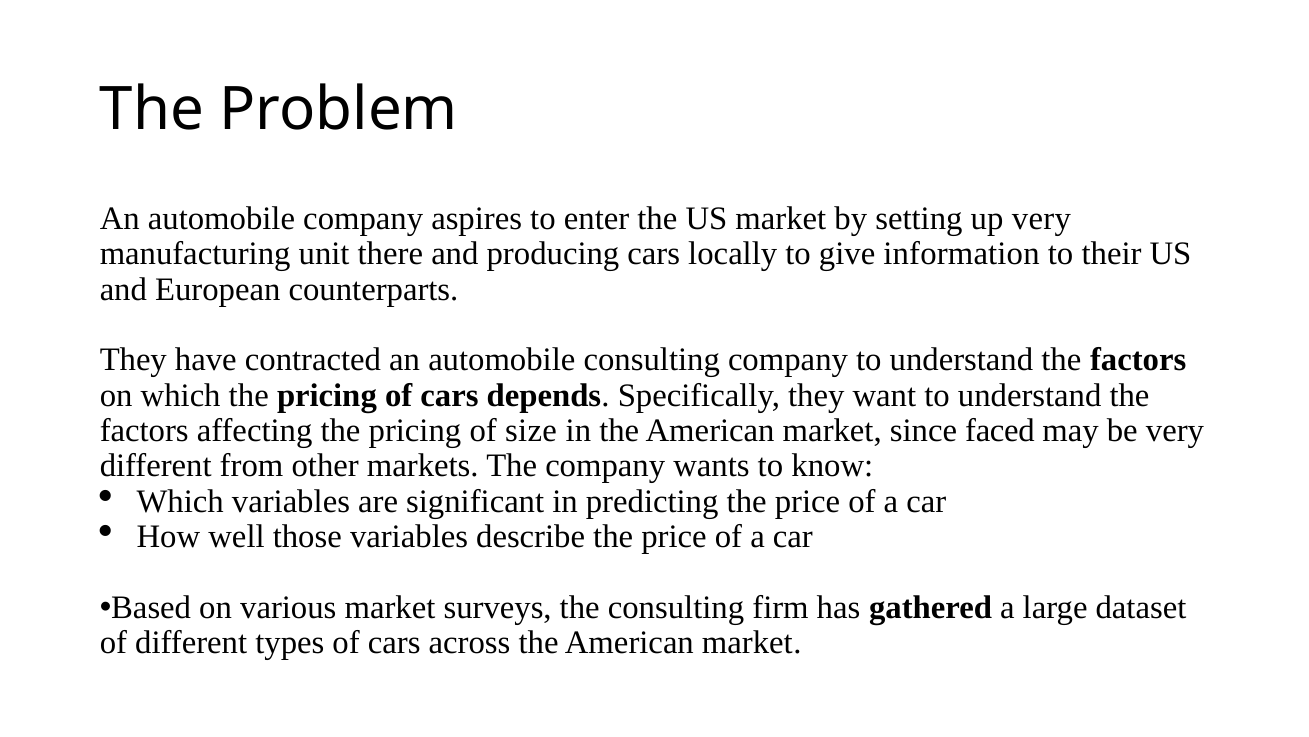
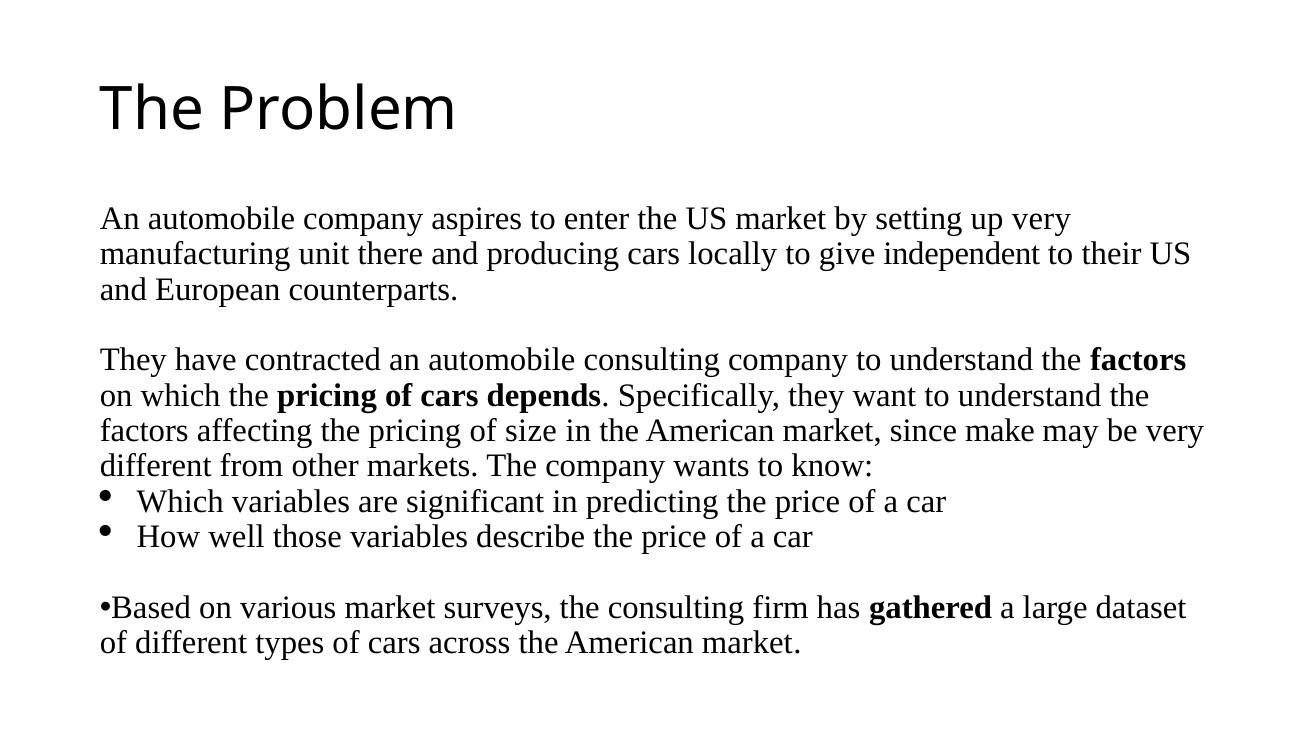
information: information -> independent
faced: faced -> make
